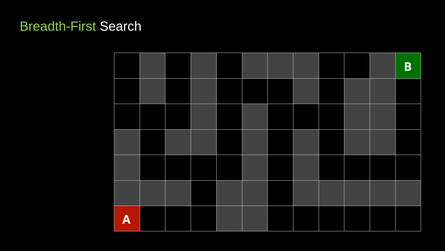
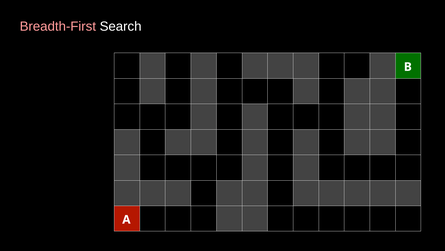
Breadth-First colour: light green -> pink
